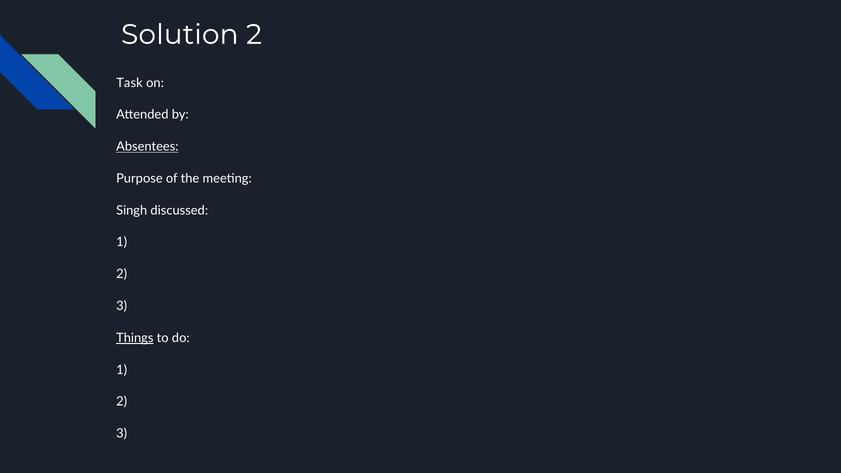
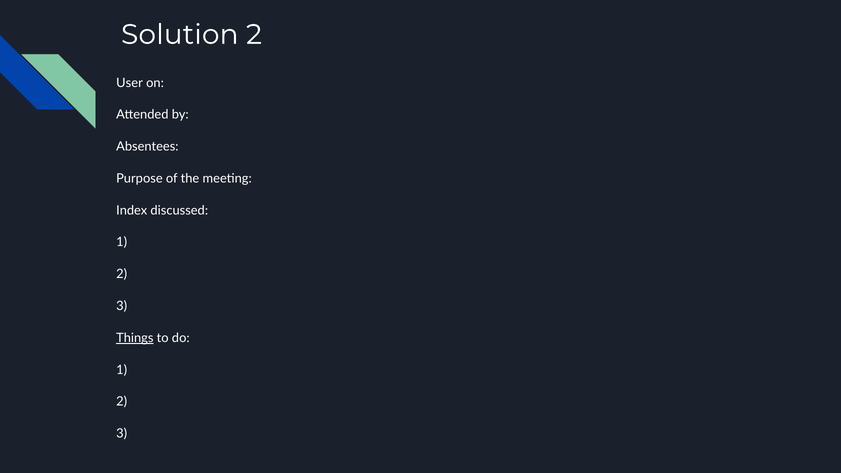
Task: Task -> User
Absentees underline: present -> none
Singh: Singh -> Index
